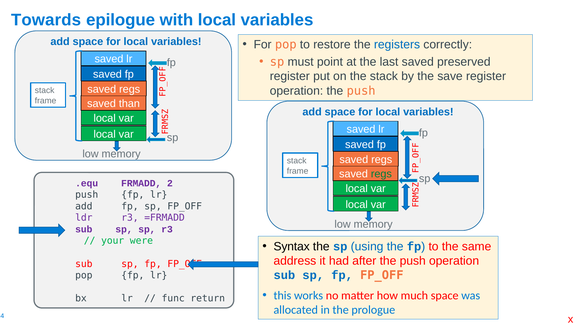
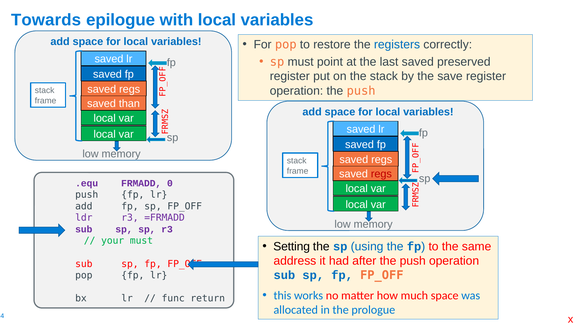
regs at (381, 174) colour: green -> red
2: 2 -> 0
your were: were -> must
Syntax: Syntax -> Setting
